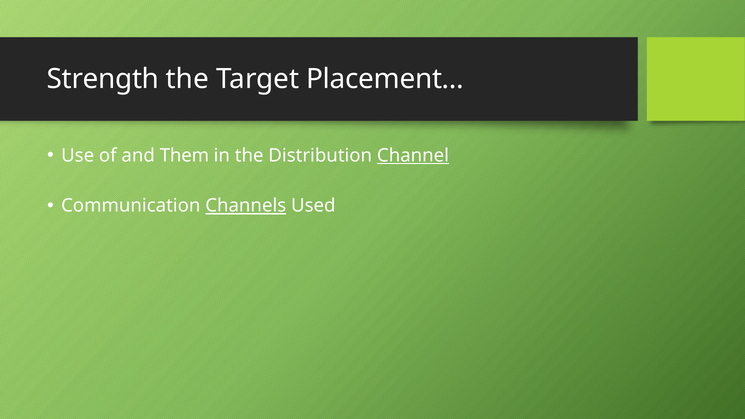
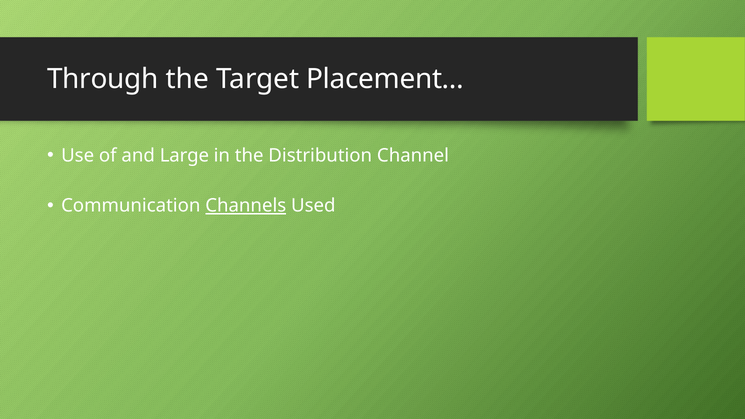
Strength: Strength -> Through
Them: Them -> Large
Channel underline: present -> none
